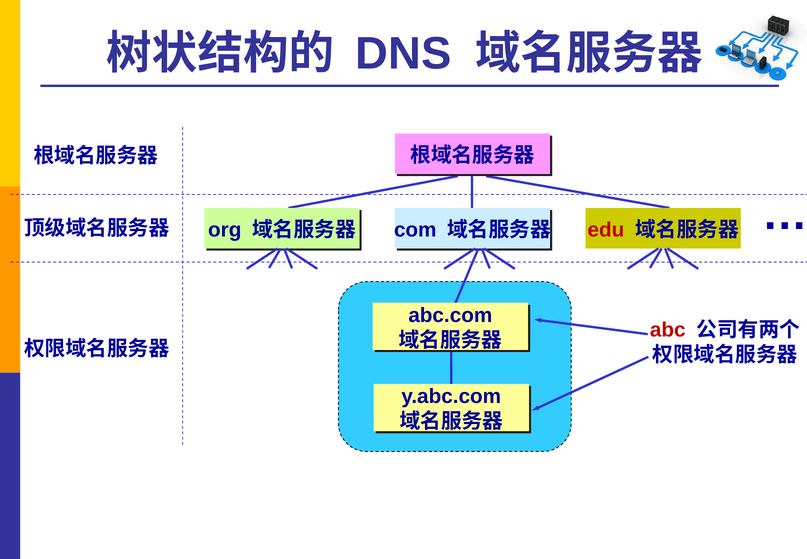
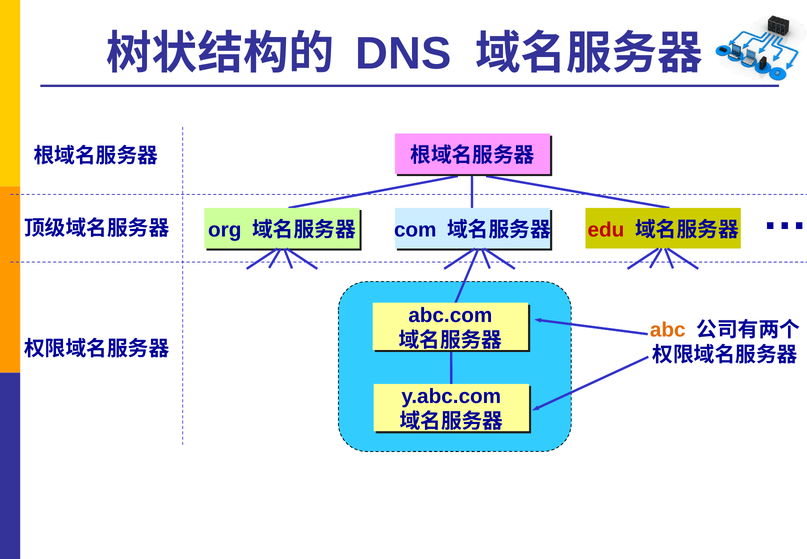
abc colour: red -> orange
